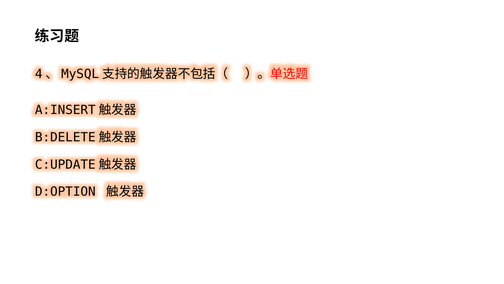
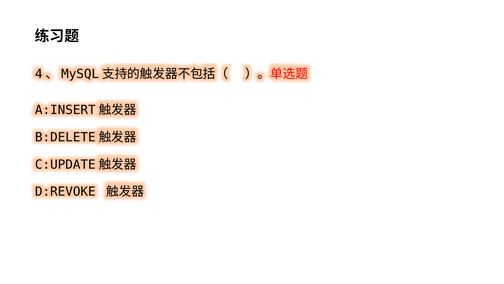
D:OPTION: D:OPTION -> D:REVOKE
